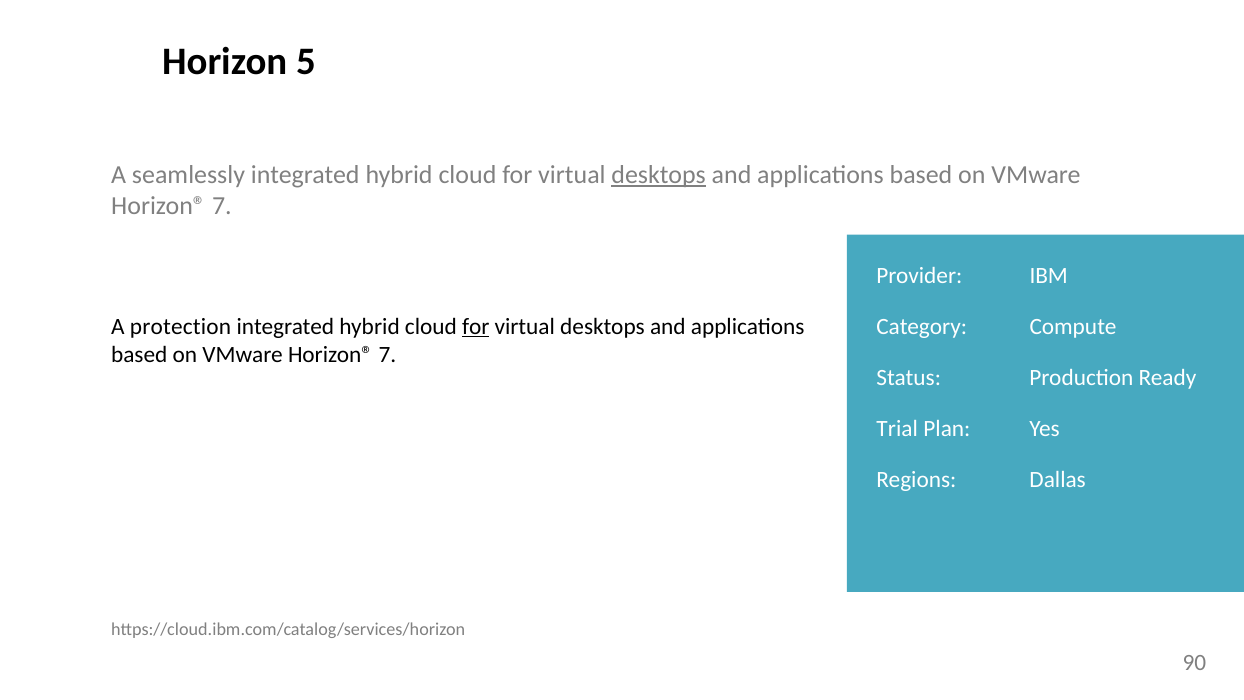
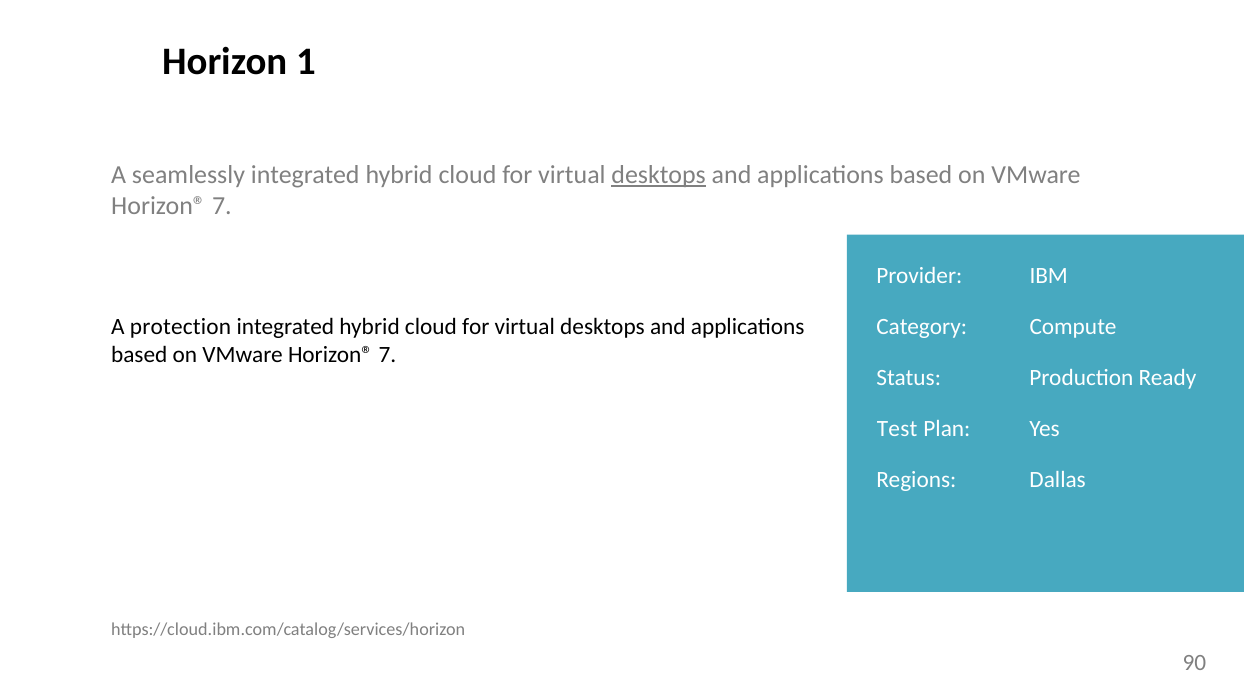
5: 5 -> 1
for at (476, 326) underline: present -> none
Trial: Trial -> Test
